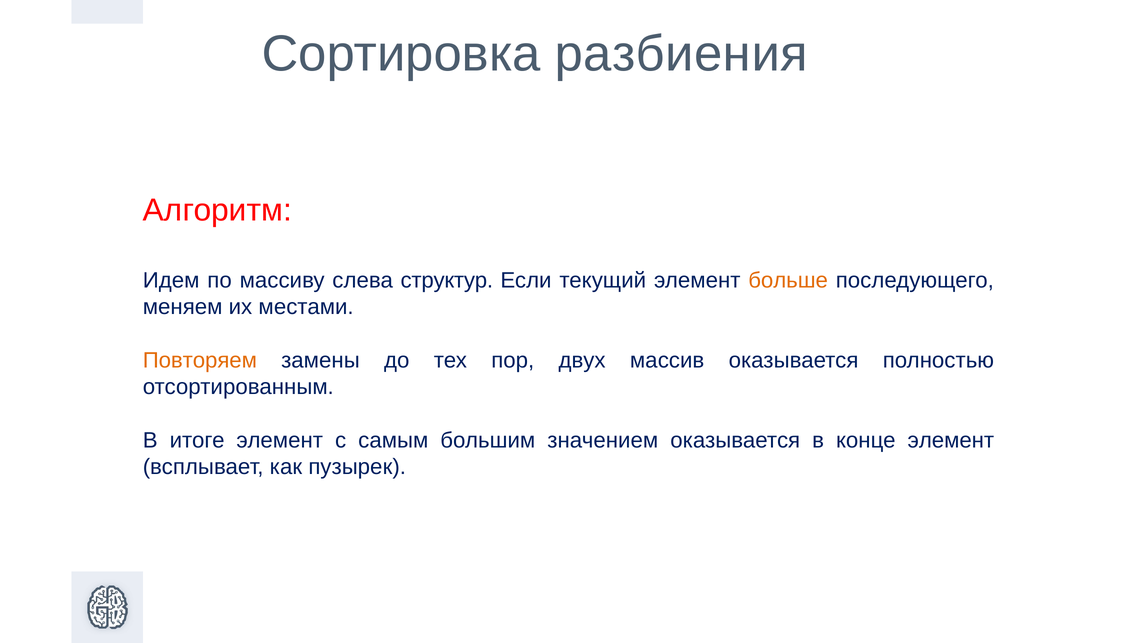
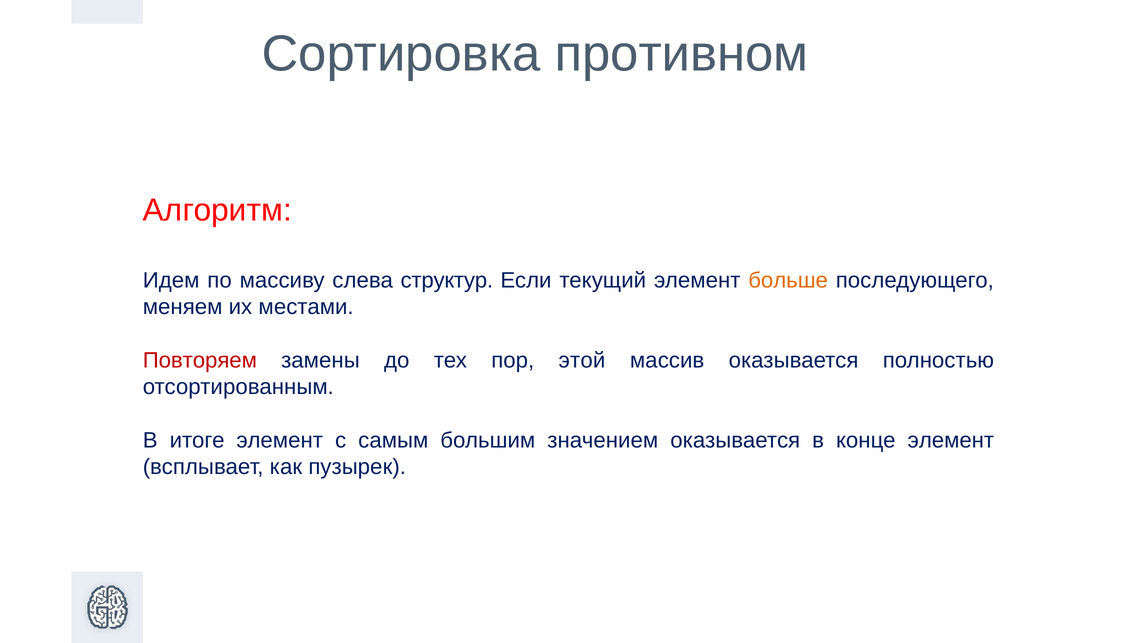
разбиения: разбиения -> противном
Повторяем colour: orange -> red
двух: двух -> этой
